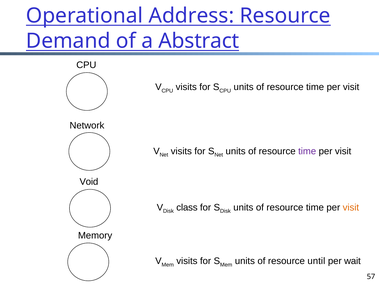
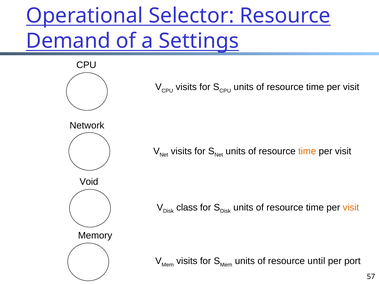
Address: Address -> Selector
Abstract: Abstract -> Settings
time at (307, 151) colour: purple -> orange
wait: wait -> port
